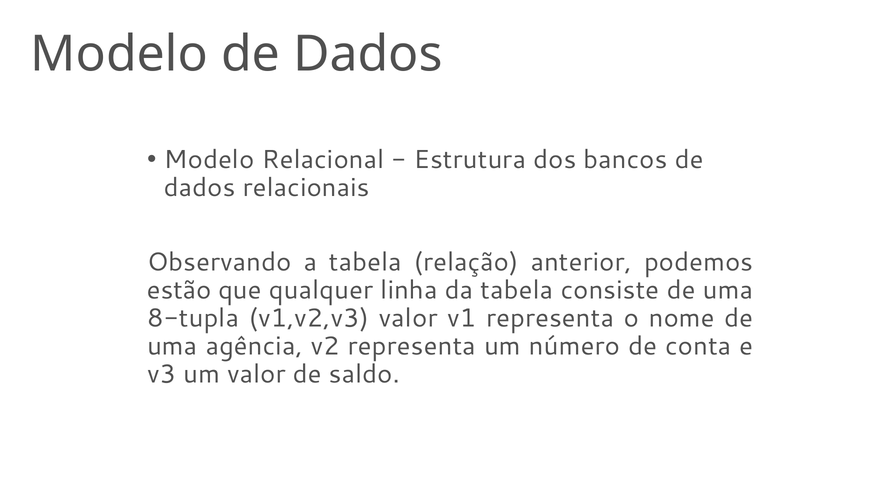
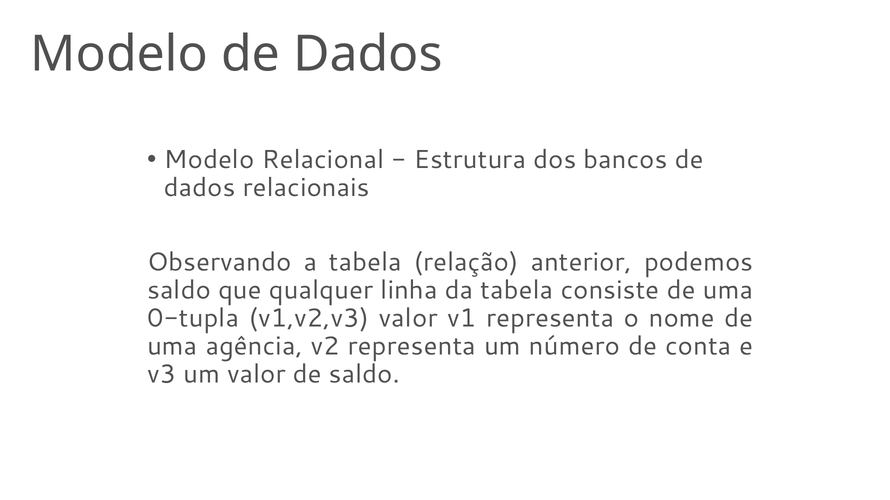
estão at (179, 291): estão -> saldo
8-tupla: 8-tupla -> 0-tupla
